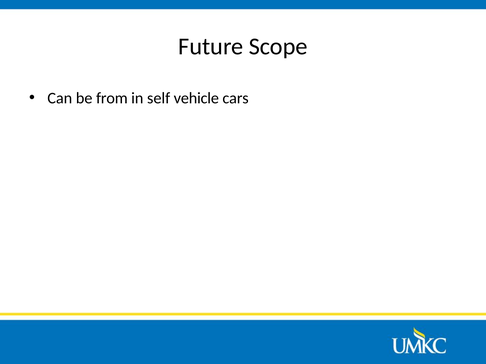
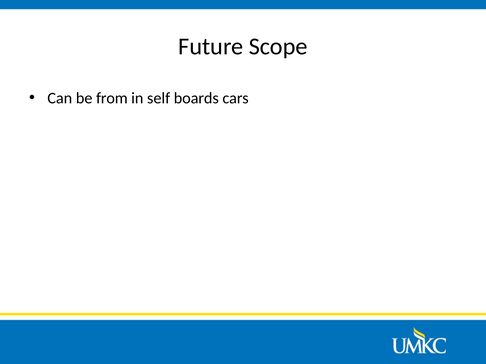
vehicle: vehicle -> boards
